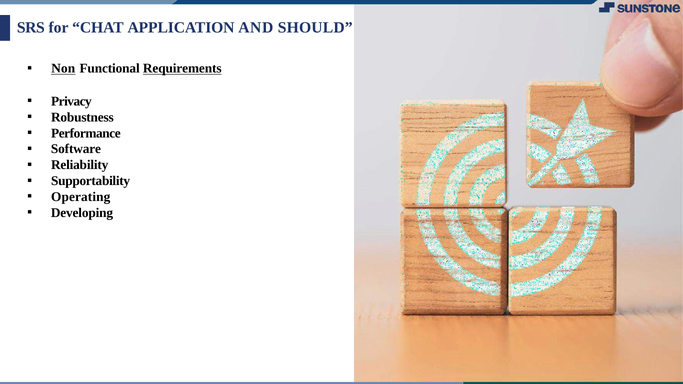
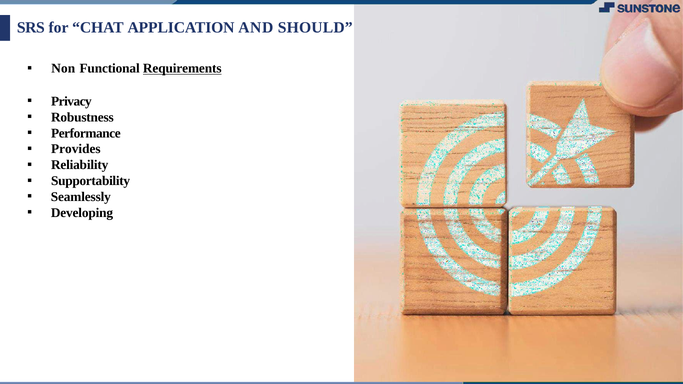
Non underline: present -> none
Software: Software -> Provides
Operating: Operating -> Seamlessly
